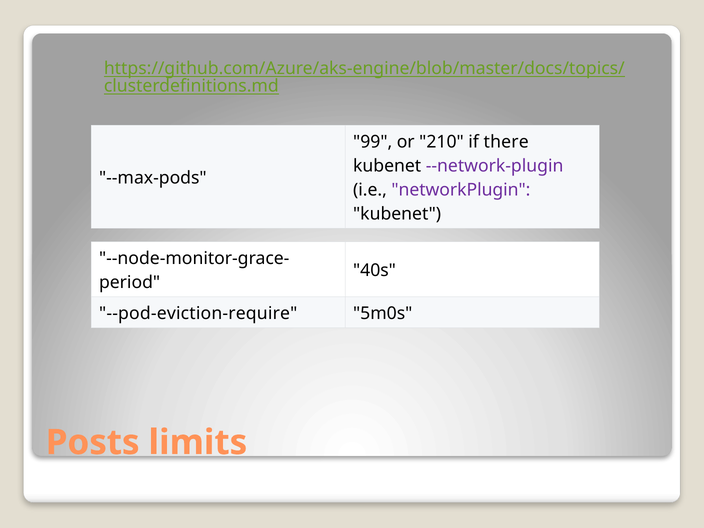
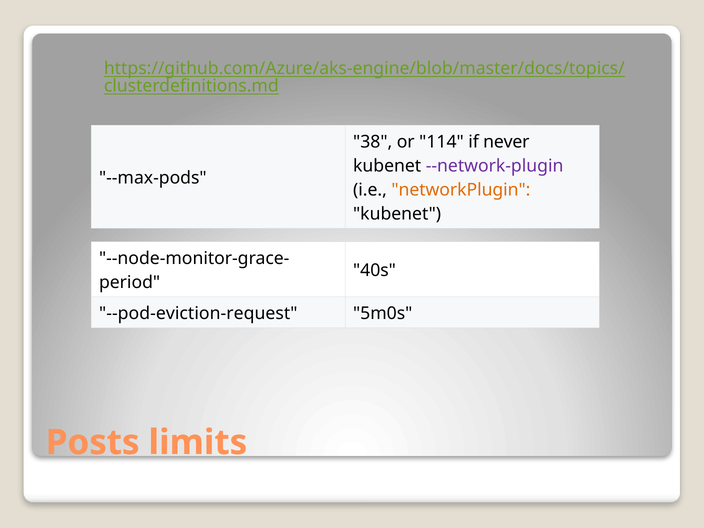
99: 99 -> 38
210: 210 -> 114
there: there -> never
networkPlugin colour: purple -> orange
--pod-eviction-require: --pod-eviction-require -> --pod-eviction-request
